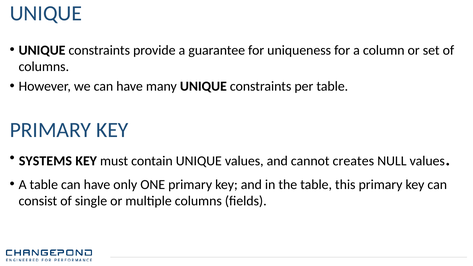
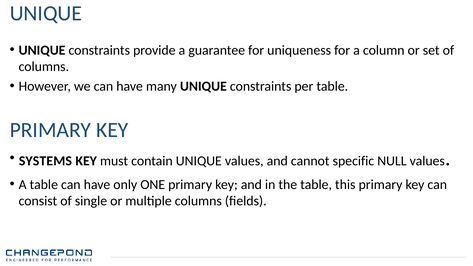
creates: creates -> specific
